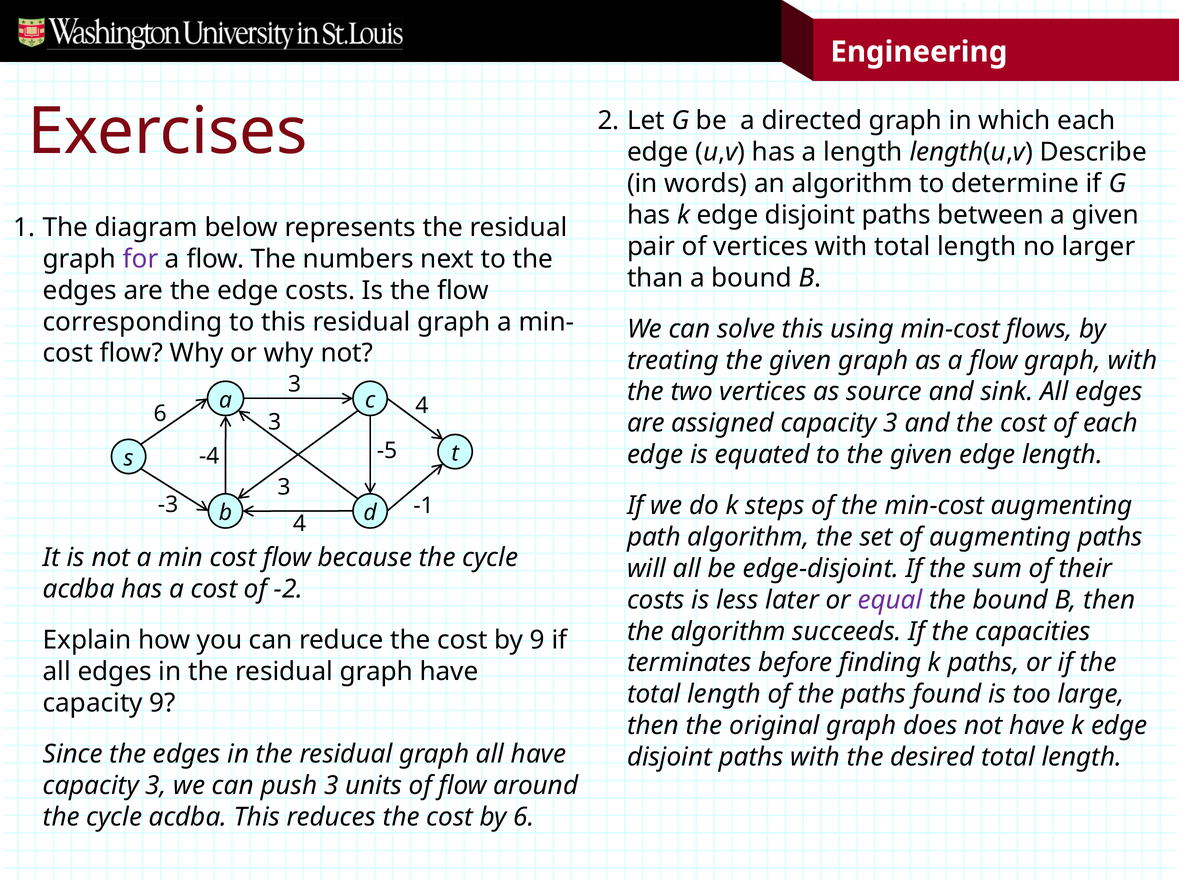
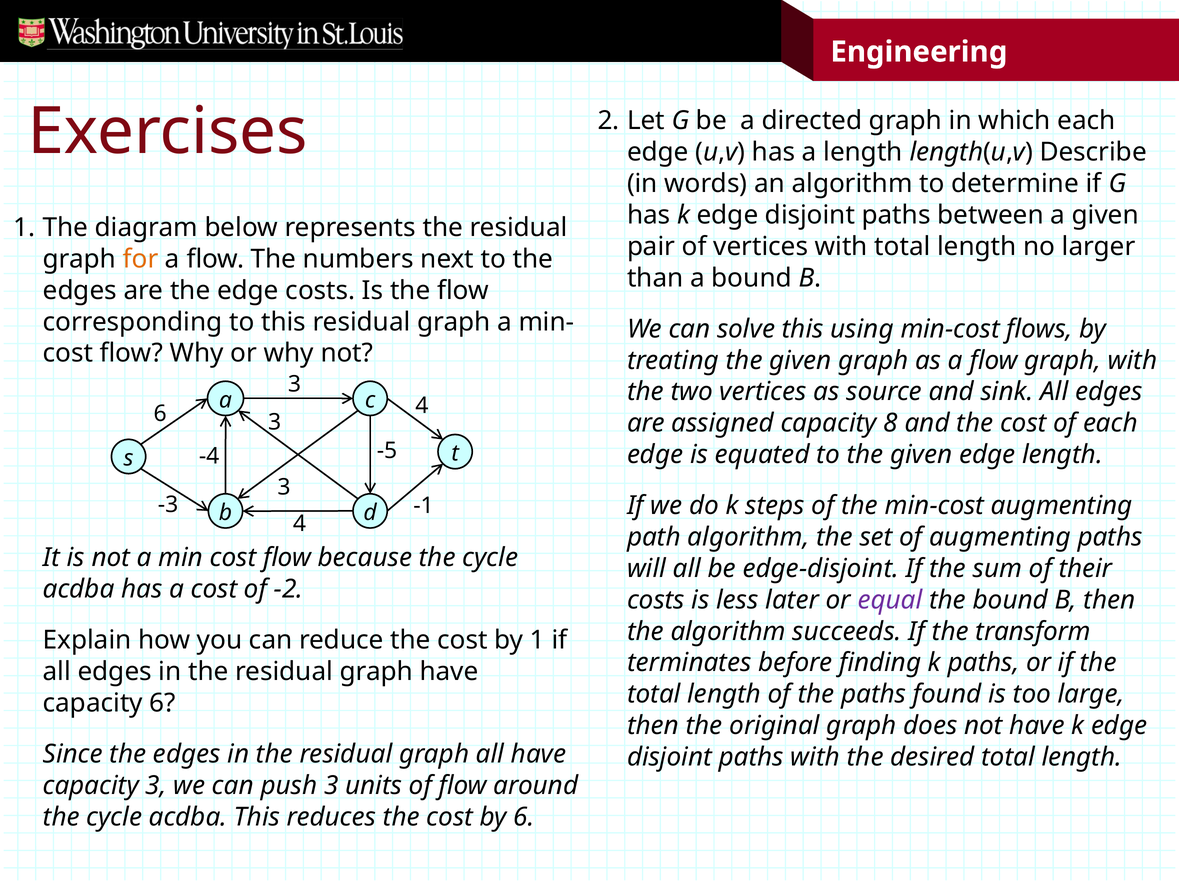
for colour: purple -> orange
assigned capacity 3: 3 -> 8
capacities: capacities -> transform
by 9: 9 -> 1
capacity 9: 9 -> 6
